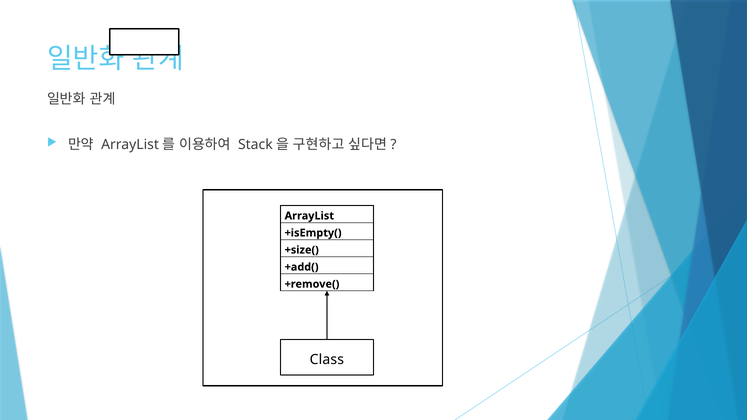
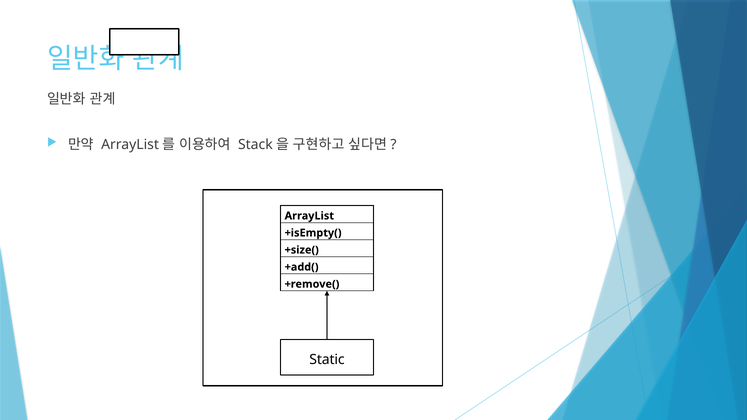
Class: Class -> Static
